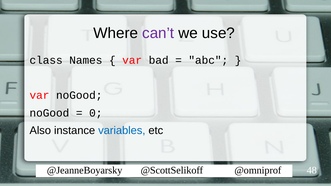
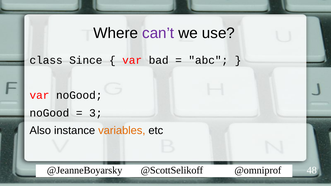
Names: Names -> Since
0: 0 -> 3
variables colour: blue -> orange
